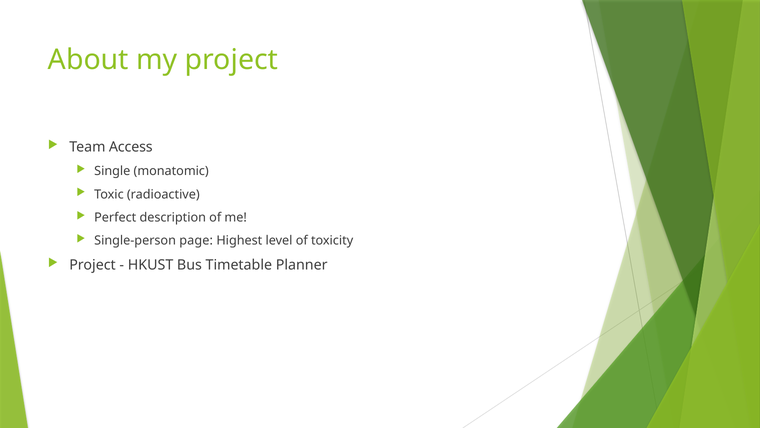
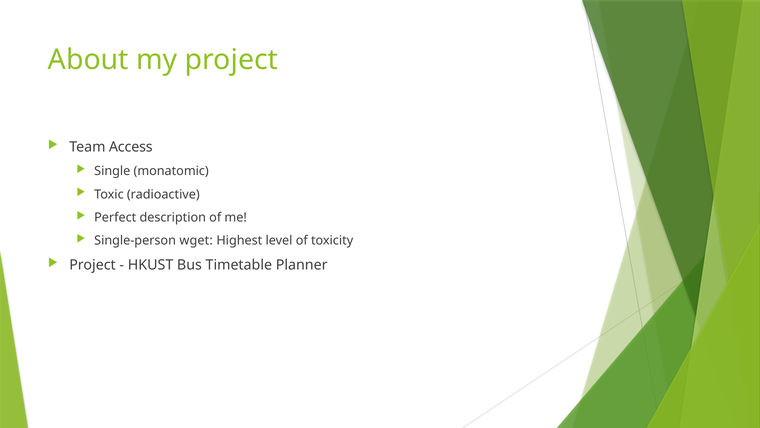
page: page -> wget
